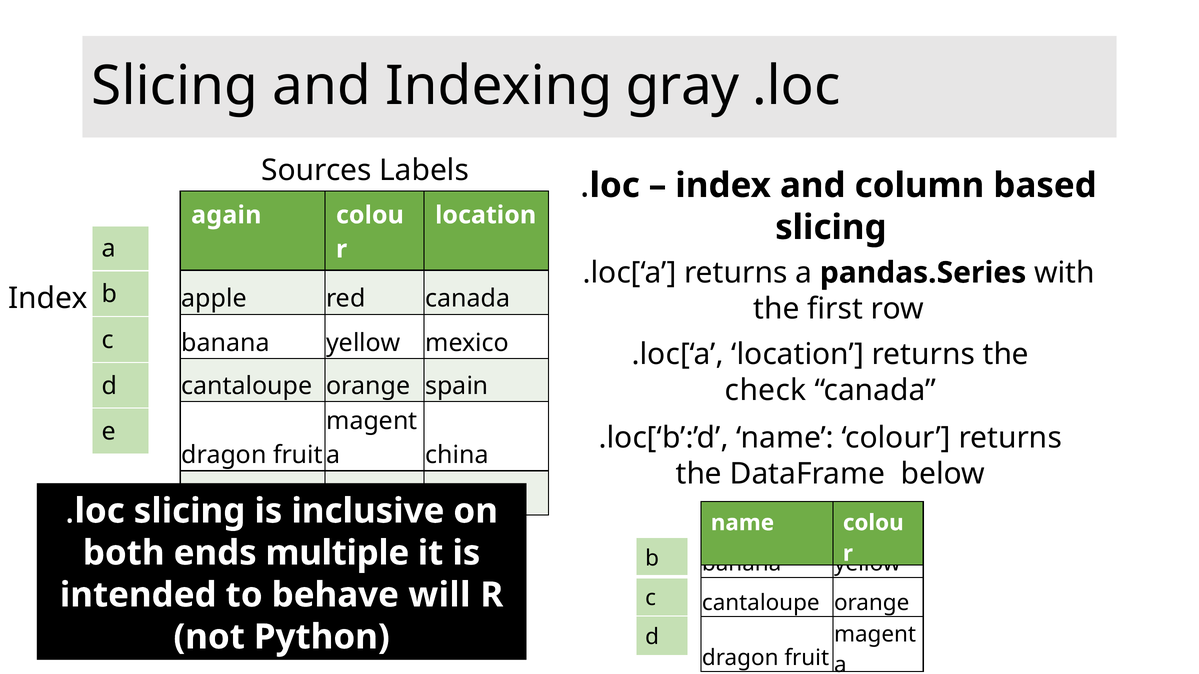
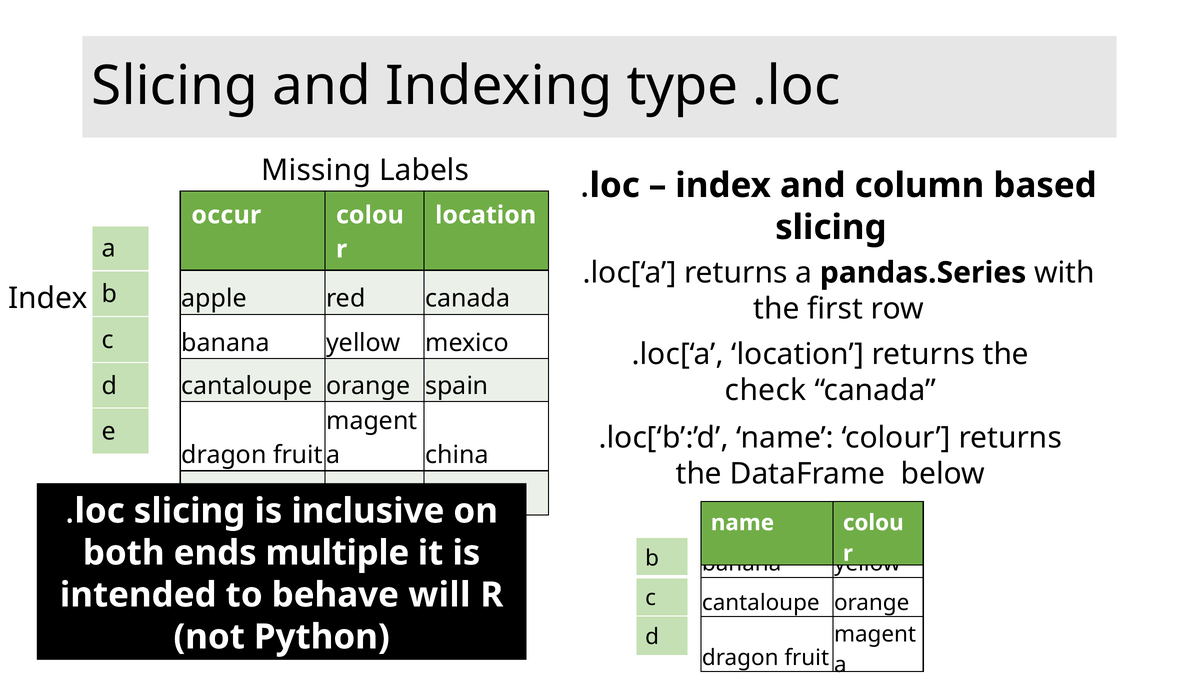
gray: gray -> type
Sources: Sources -> Missing
again: again -> occur
